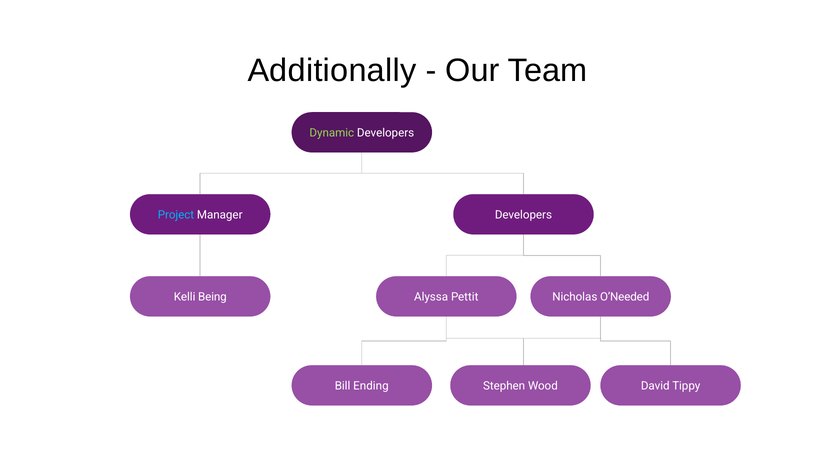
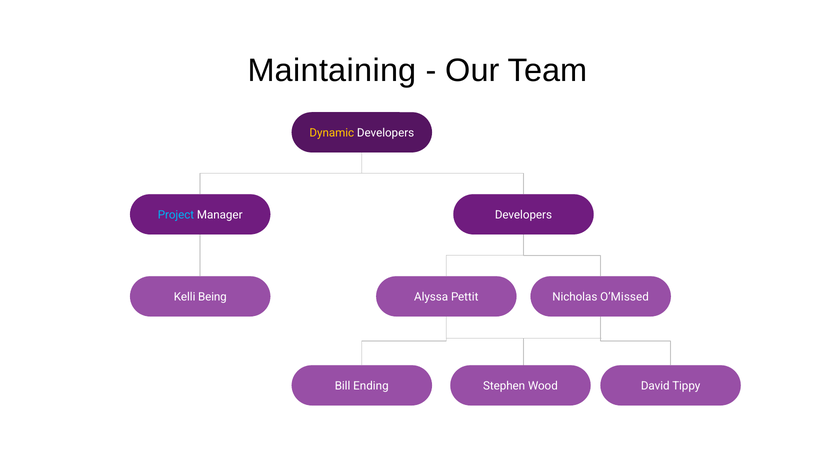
Additionally: Additionally -> Maintaining
Dynamic colour: light green -> yellow
O’Needed: O’Needed -> O’Missed
